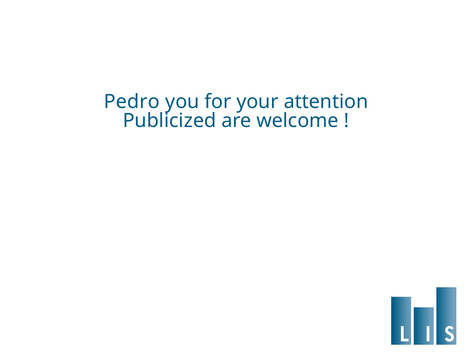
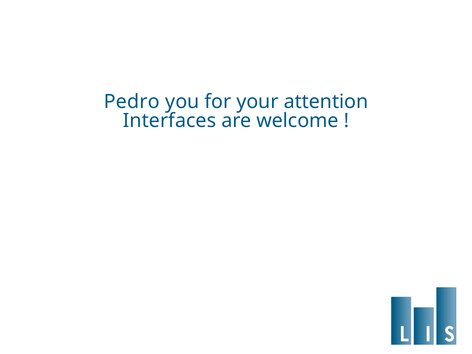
Publicized: Publicized -> Interfaces
